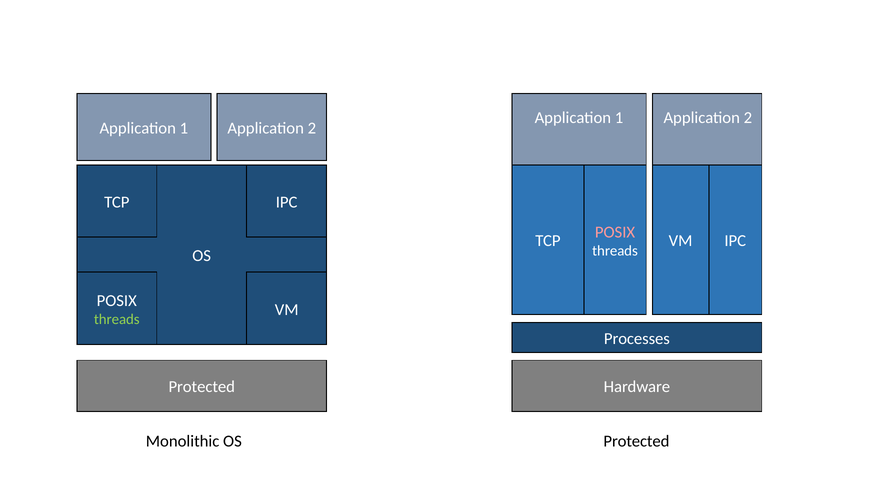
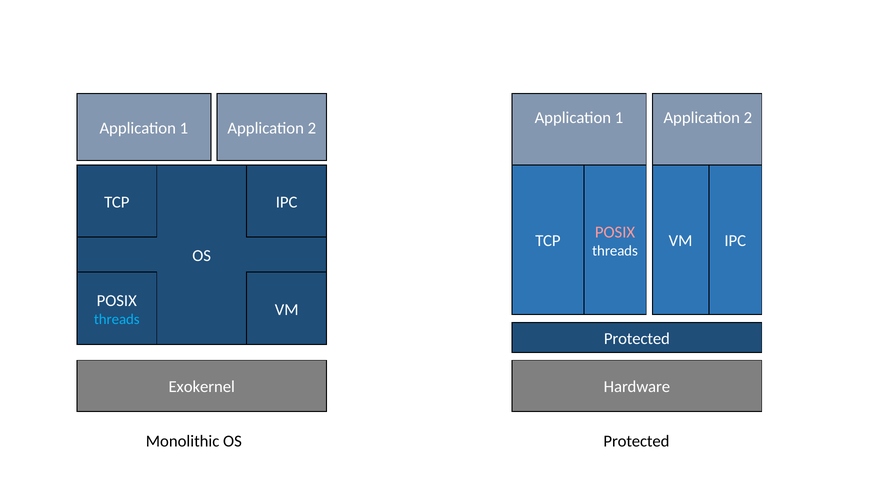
threads at (117, 320) colour: light green -> light blue
Processes at (637, 339): Processes -> Protected
Protected at (202, 387): Protected -> Exokernel
